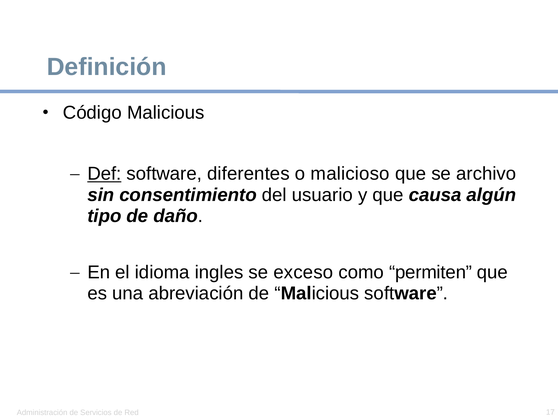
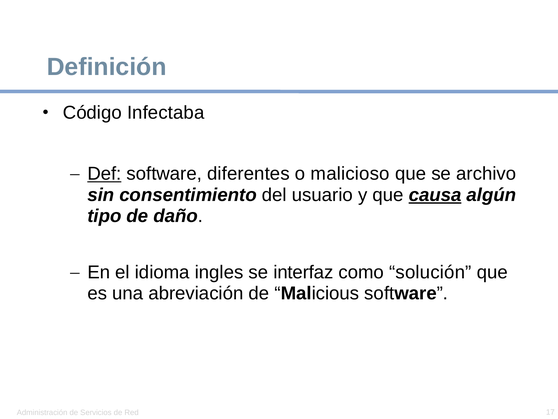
Código Malicious: Malicious -> Infectaba
causa underline: none -> present
exceso: exceso -> interfaz
permiten: permiten -> solución
